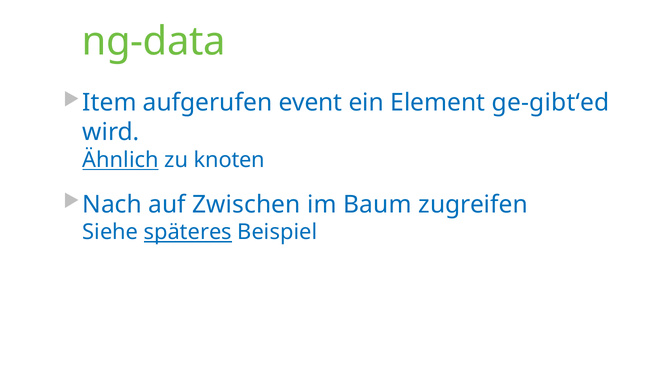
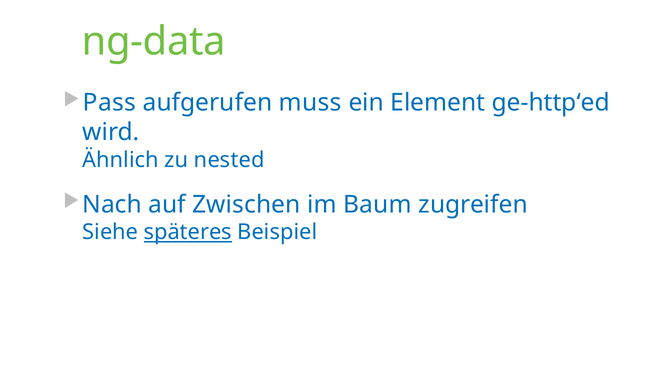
Item: Item -> Pass
event: event -> muss
ge-gibt‘ed: ge-gibt‘ed -> ge-http‘ed
Ähnlich underline: present -> none
knoten: knoten -> nested
